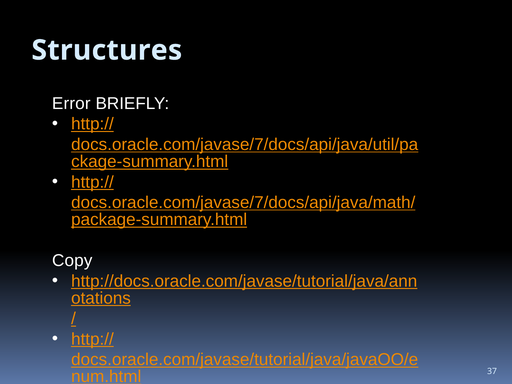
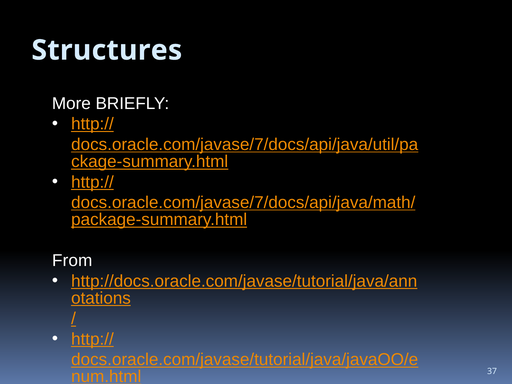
Error: Error -> More
Copy: Copy -> From
